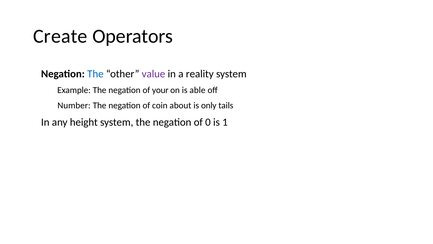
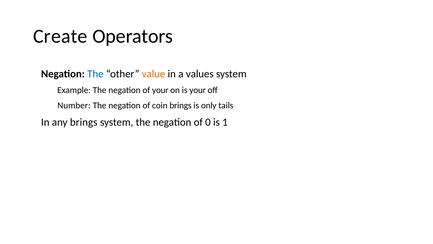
value colour: purple -> orange
reality: reality -> values
is able: able -> your
coin about: about -> brings
any height: height -> brings
